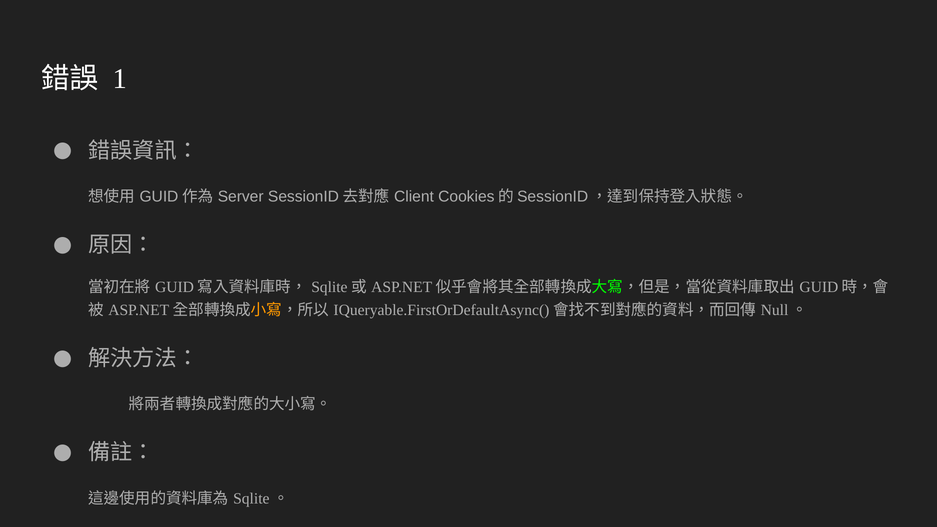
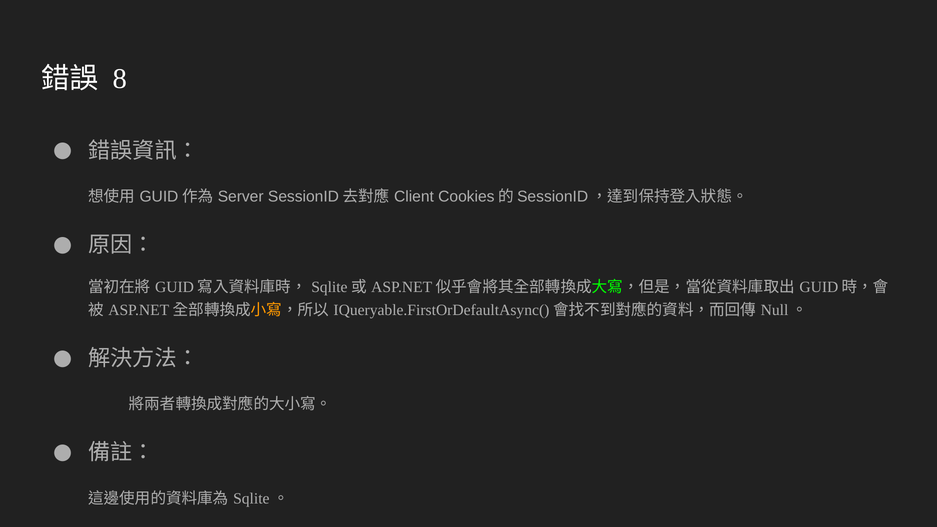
1: 1 -> 8
